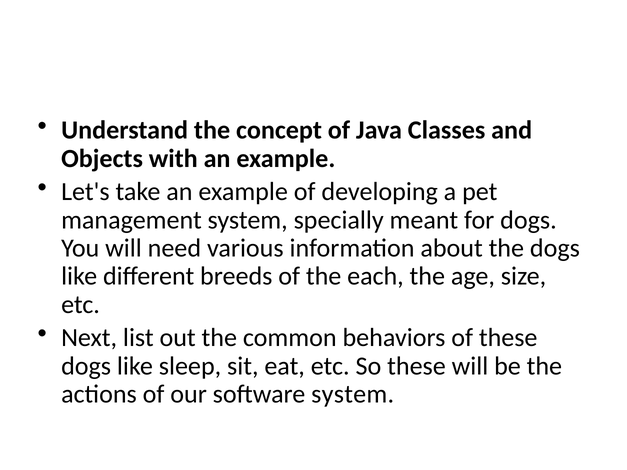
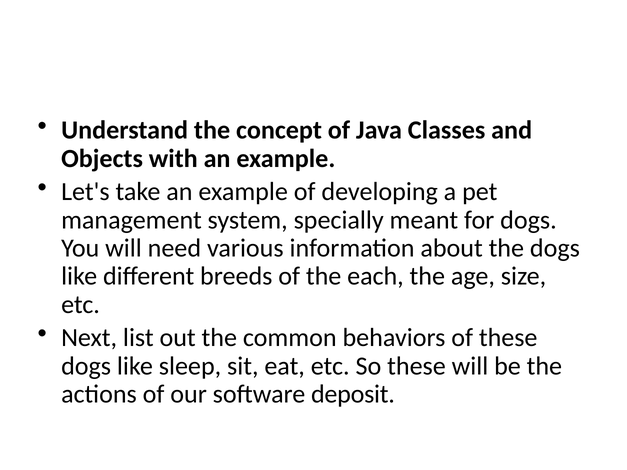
software system: system -> deposit
